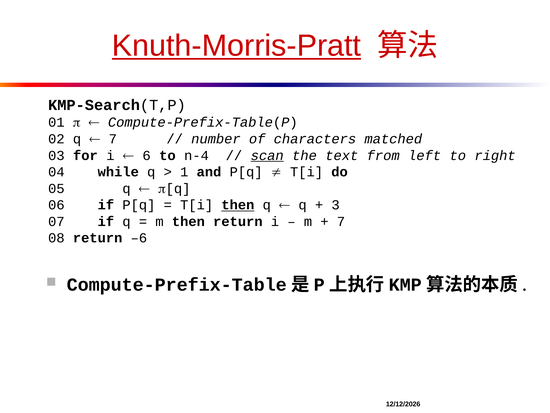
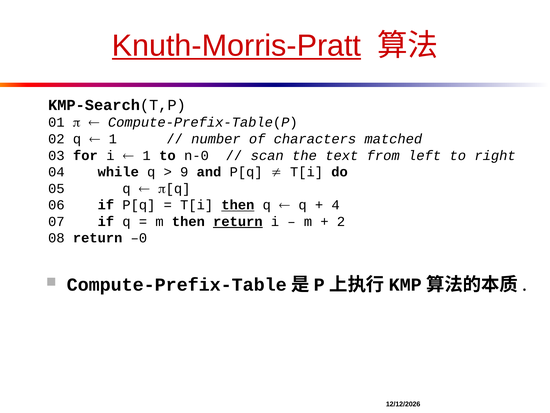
7 at (113, 139): 7 -> 1
6 at (147, 155): 6 -> 1
n-4: n-4 -> n-0
scan underline: present -> none
1: 1 -> 9
3: 3 -> 4
return at (238, 221) underline: none -> present
7 at (341, 221): 7 -> 2
–6: –6 -> –0
